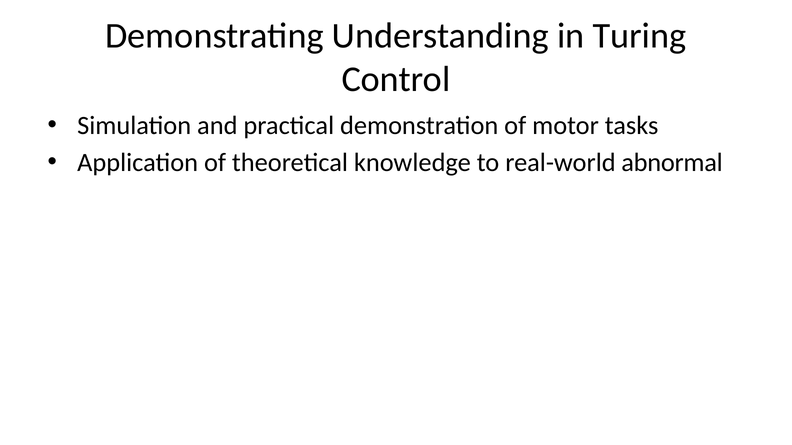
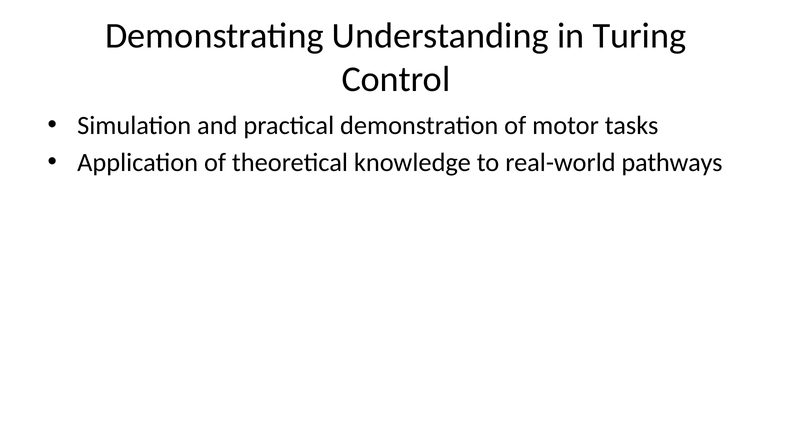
abnormal: abnormal -> pathways
